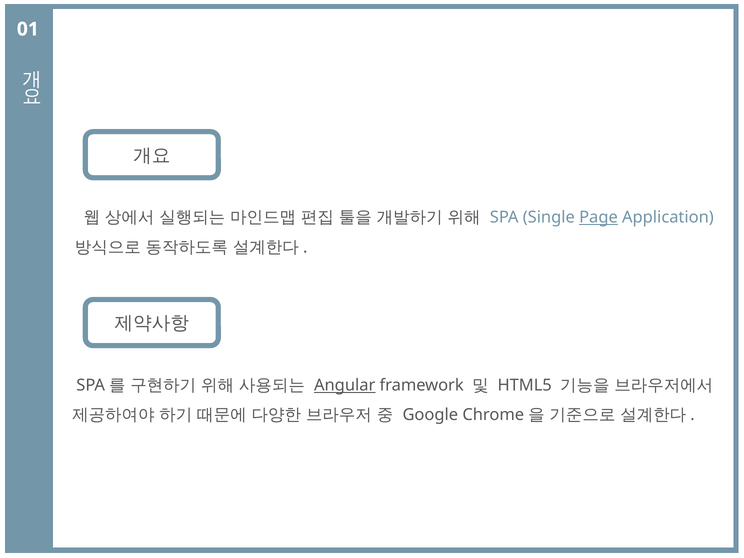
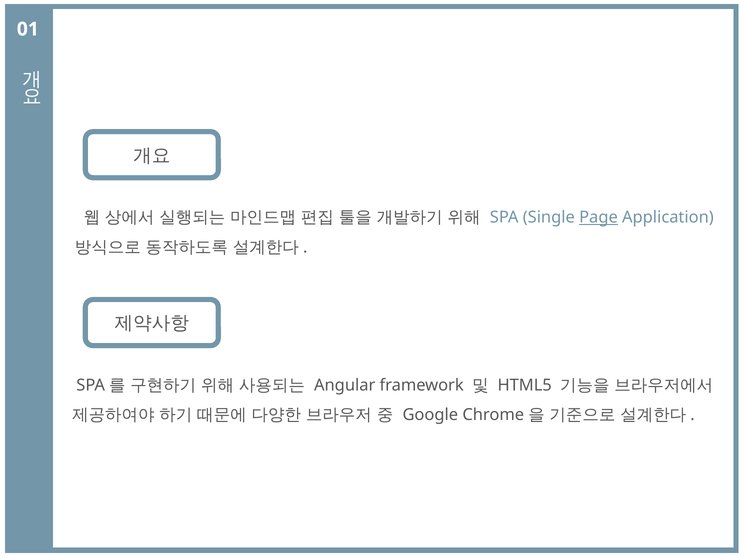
Angular underline: present -> none
